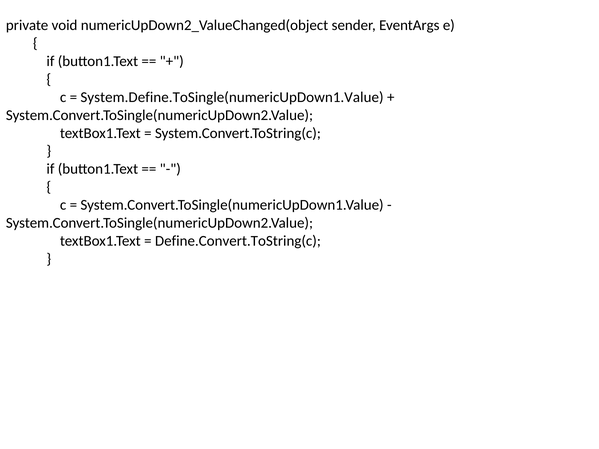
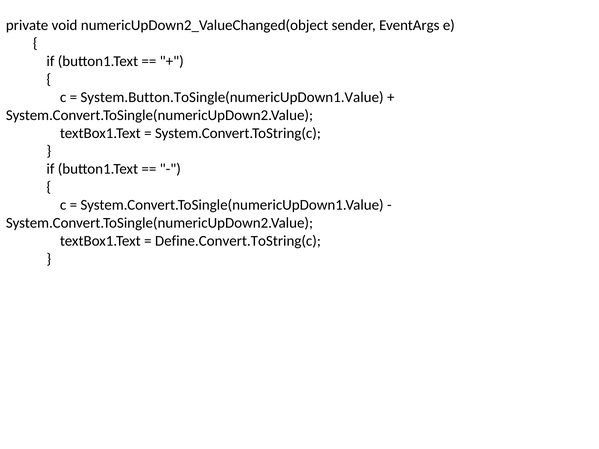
System.Define.ToSingle(numericUpDown1.Value: System.Define.ToSingle(numericUpDown1.Value -> System.Button.ToSingle(numericUpDown1.Value
